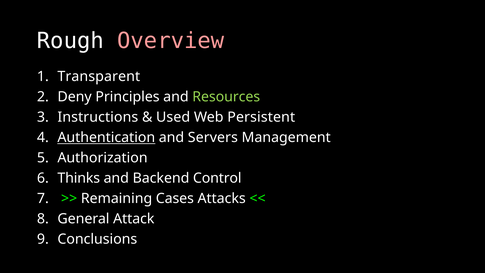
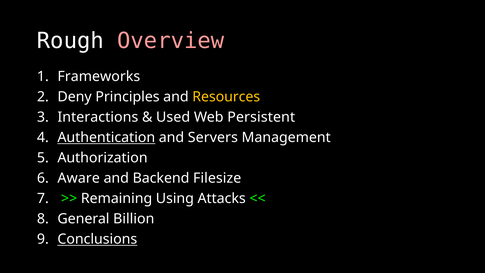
Transparent: Transparent -> Frameworks
Resources colour: light green -> yellow
Instructions: Instructions -> Interactions
Thinks: Thinks -> Aware
Control: Control -> Filesize
Cases: Cases -> Using
Attack: Attack -> Billion
Conclusions underline: none -> present
